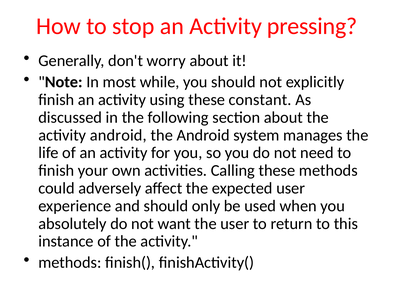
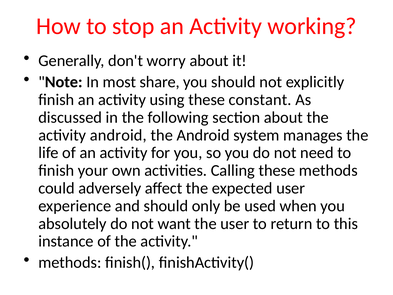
pressing: pressing -> working
while: while -> share
